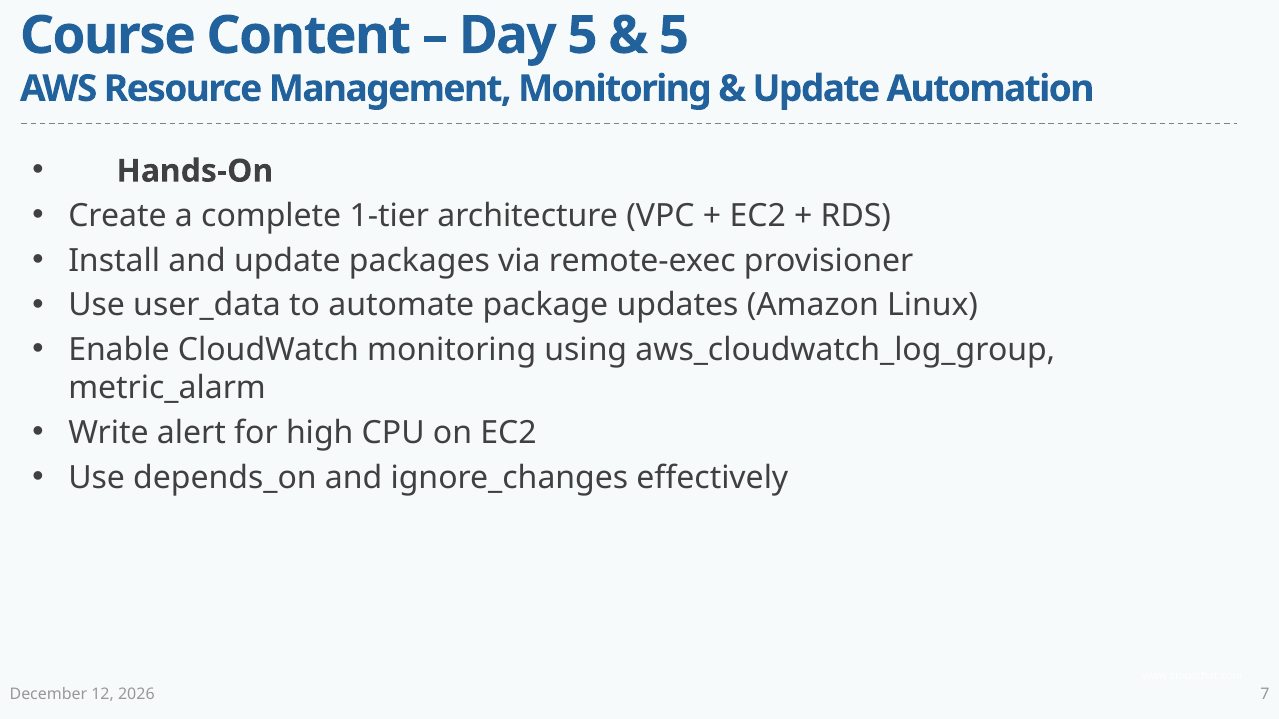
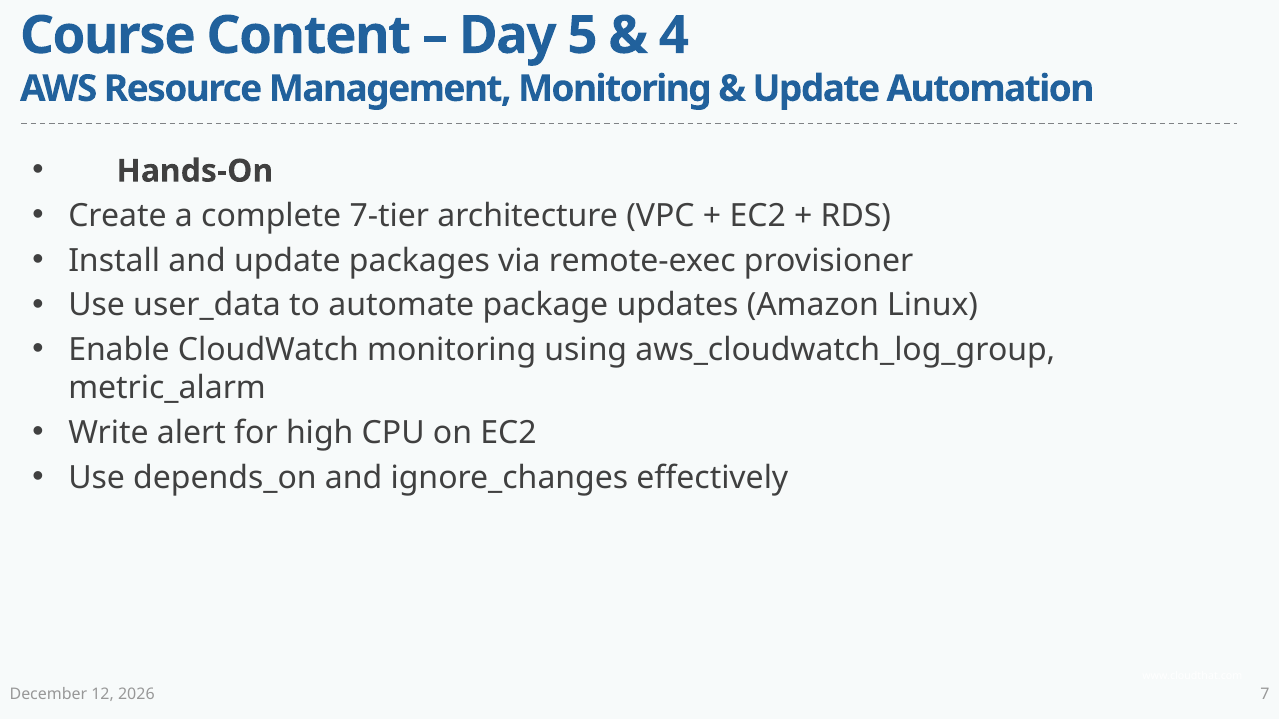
5 at (674, 36): 5 -> 4
1-tier: 1-tier -> 7-tier
